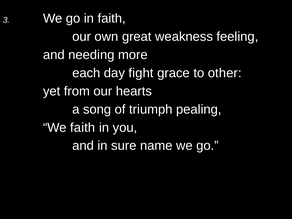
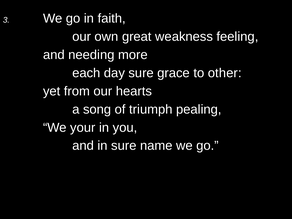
day fight: fight -> sure
We faith: faith -> your
